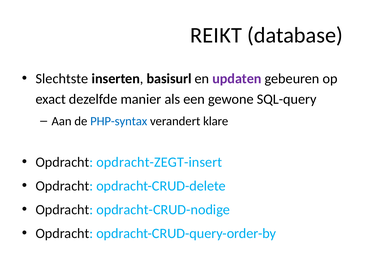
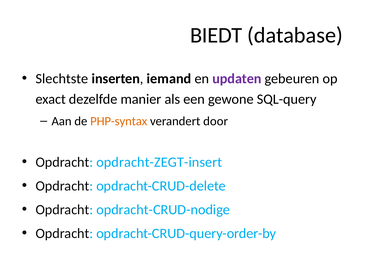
REIKT: REIKT -> BIEDT
basisurl: basisurl -> iemand
PHP-syntax colour: blue -> orange
klare: klare -> door
